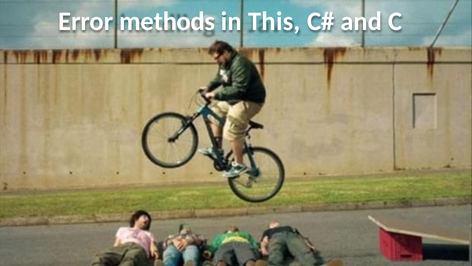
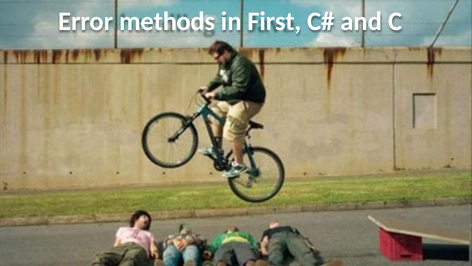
This: This -> First
